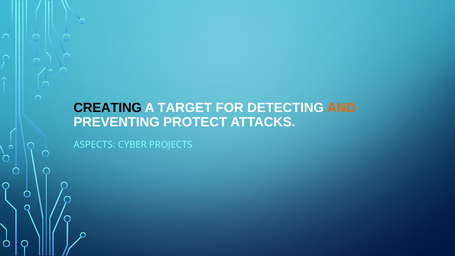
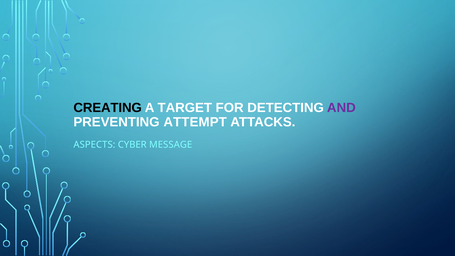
AND colour: orange -> purple
PROTECT: PROTECT -> ATTEMPT
PROJECTS: PROJECTS -> MESSAGE
